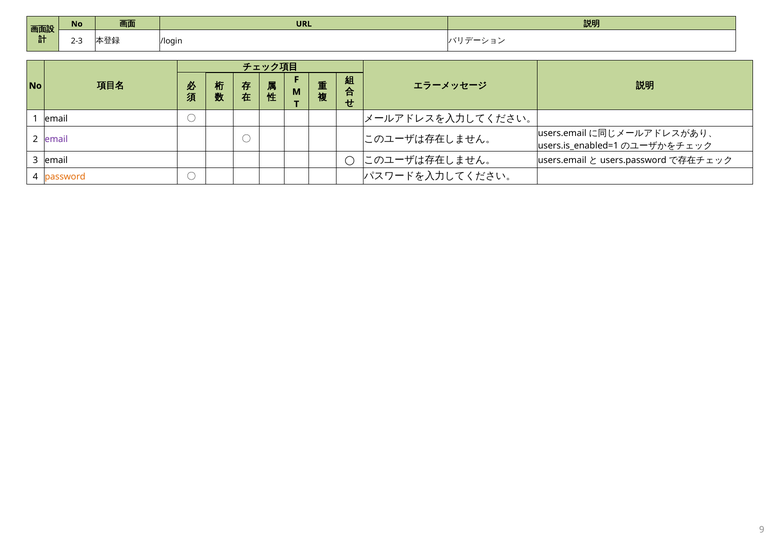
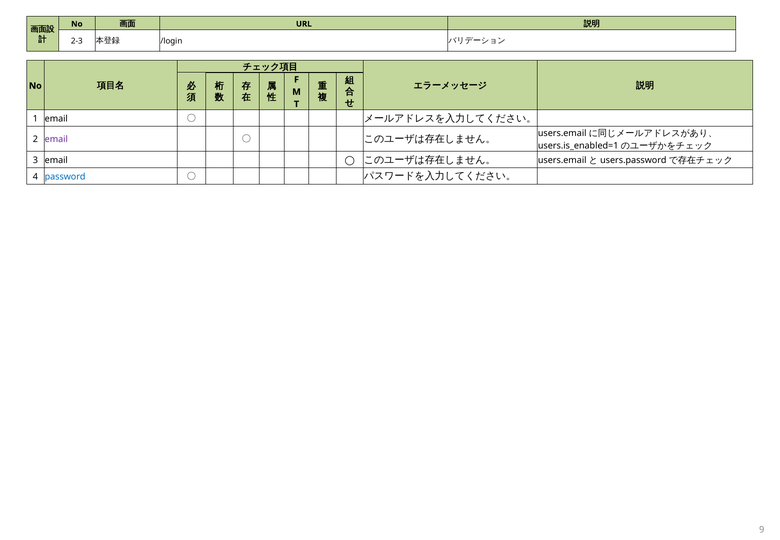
password colour: orange -> blue
